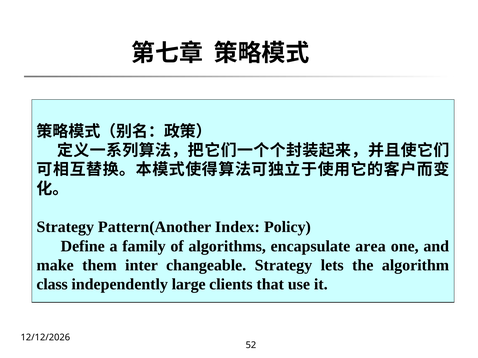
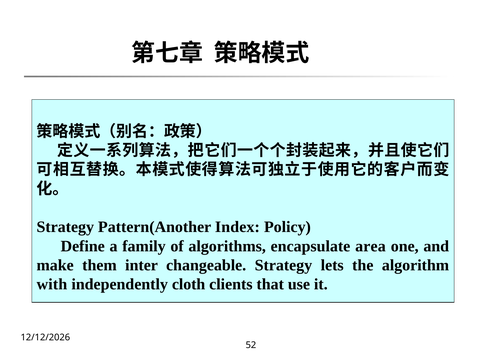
class: class -> with
large: large -> cloth
